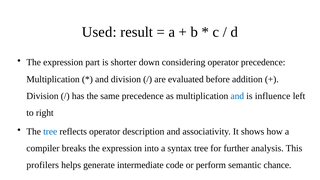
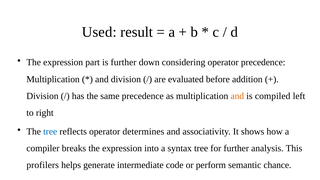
is shorter: shorter -> further
and at (237, 96) colour: blue -> orange
influence: influence -> compiled
description: description -> determines
